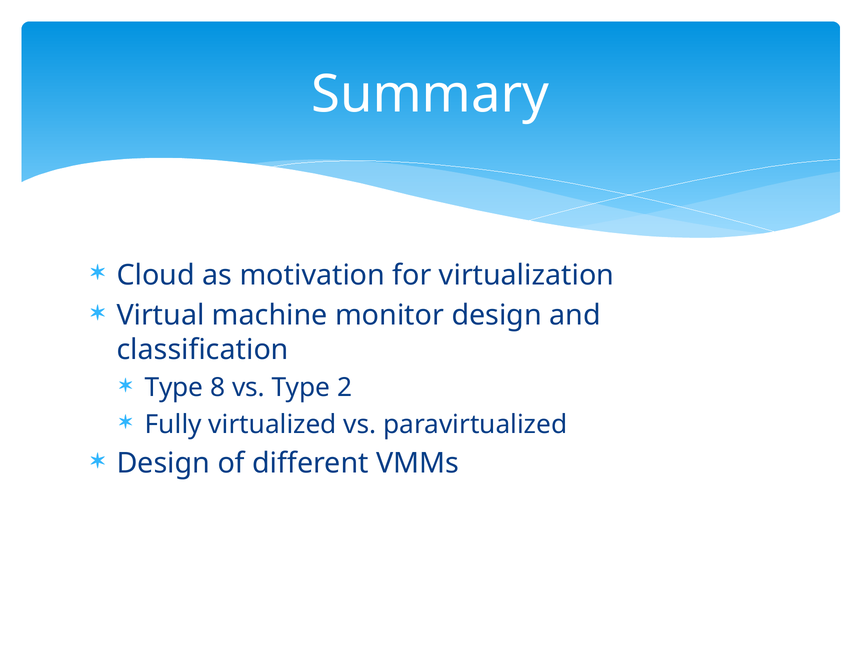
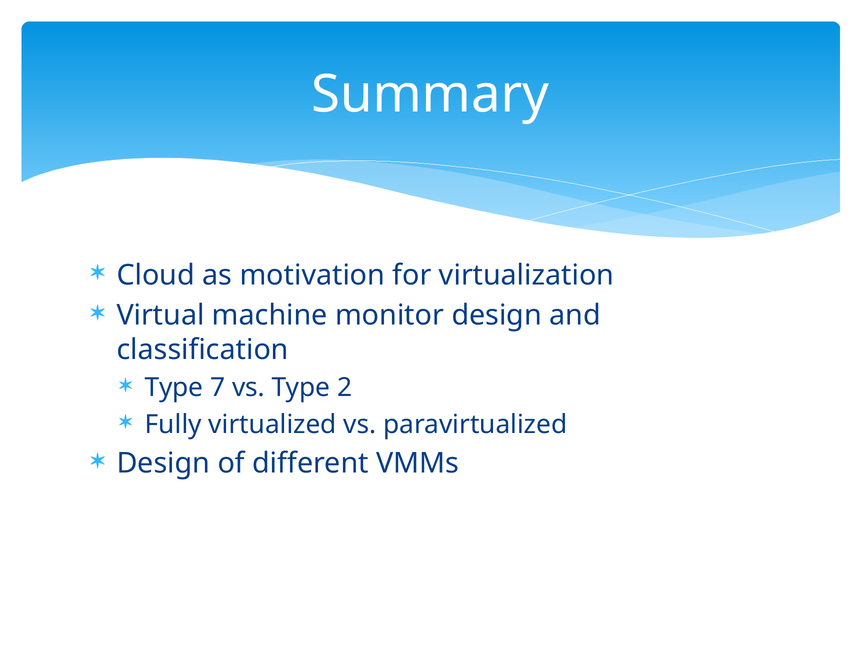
8: 8 -> 7
